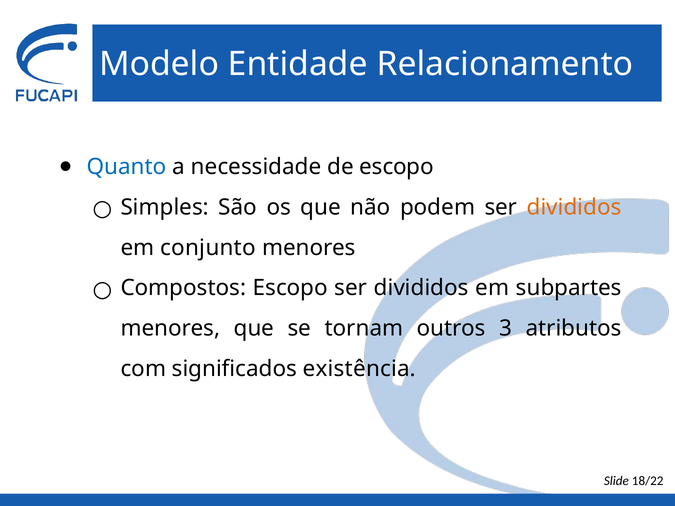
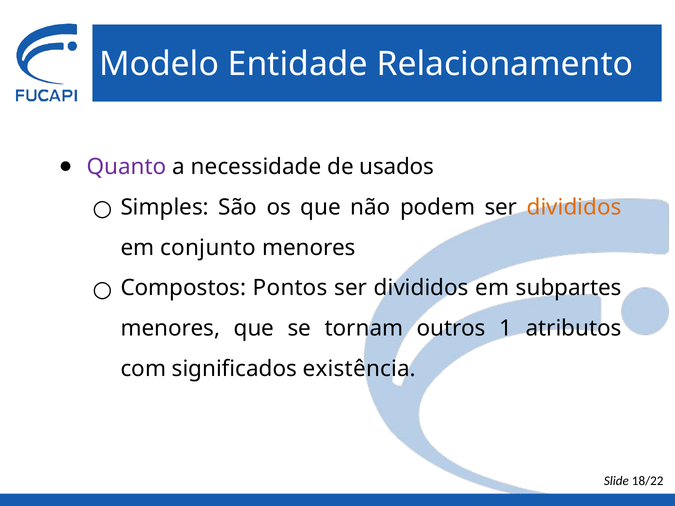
Quanto colour: blue -> purple
de escopo: escopo -> usados
Compostos Escopo: Escopo -> Pontos
3: 3 -> 1
